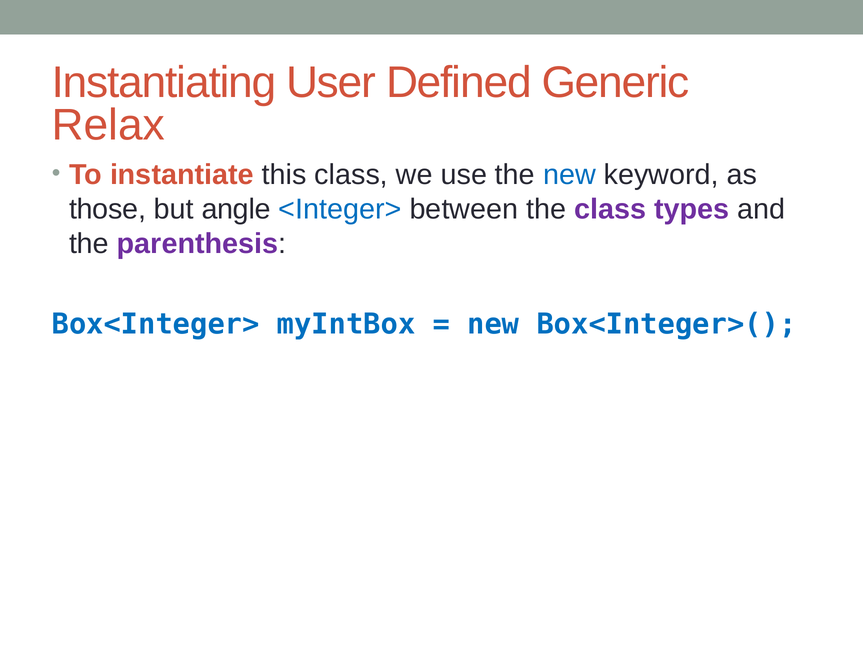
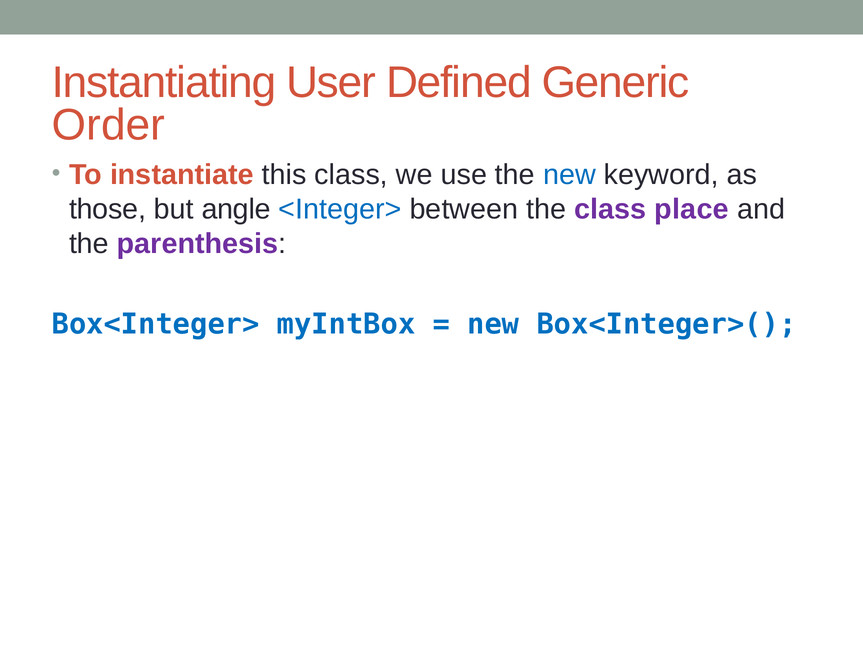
Relax: Relax -> Order
types: types -> place
